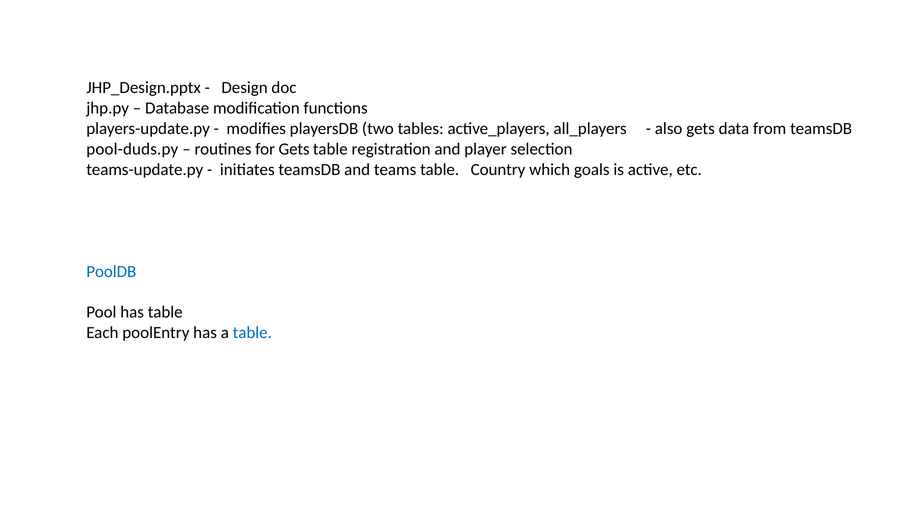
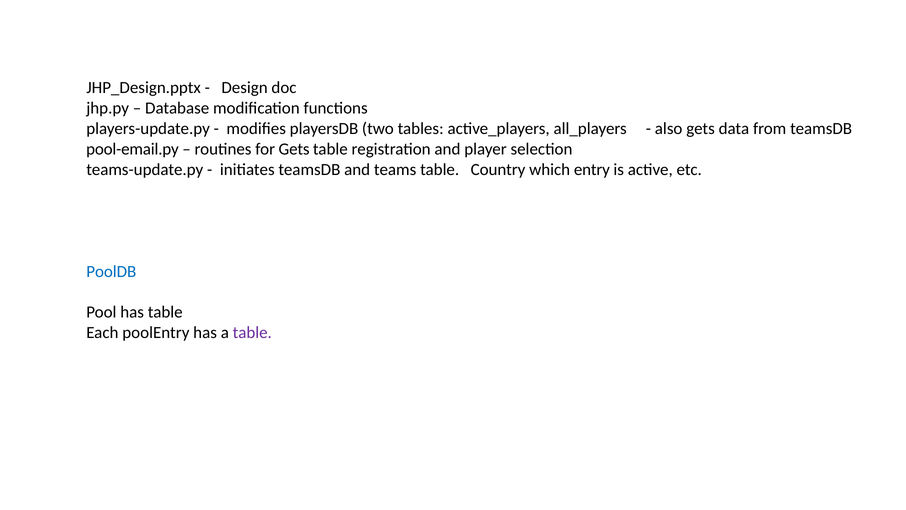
pool-duds.py: pool-duds.py -> pool-email.py
goals: goals -> entry
table at (252, 332) colour: blue -> purple
